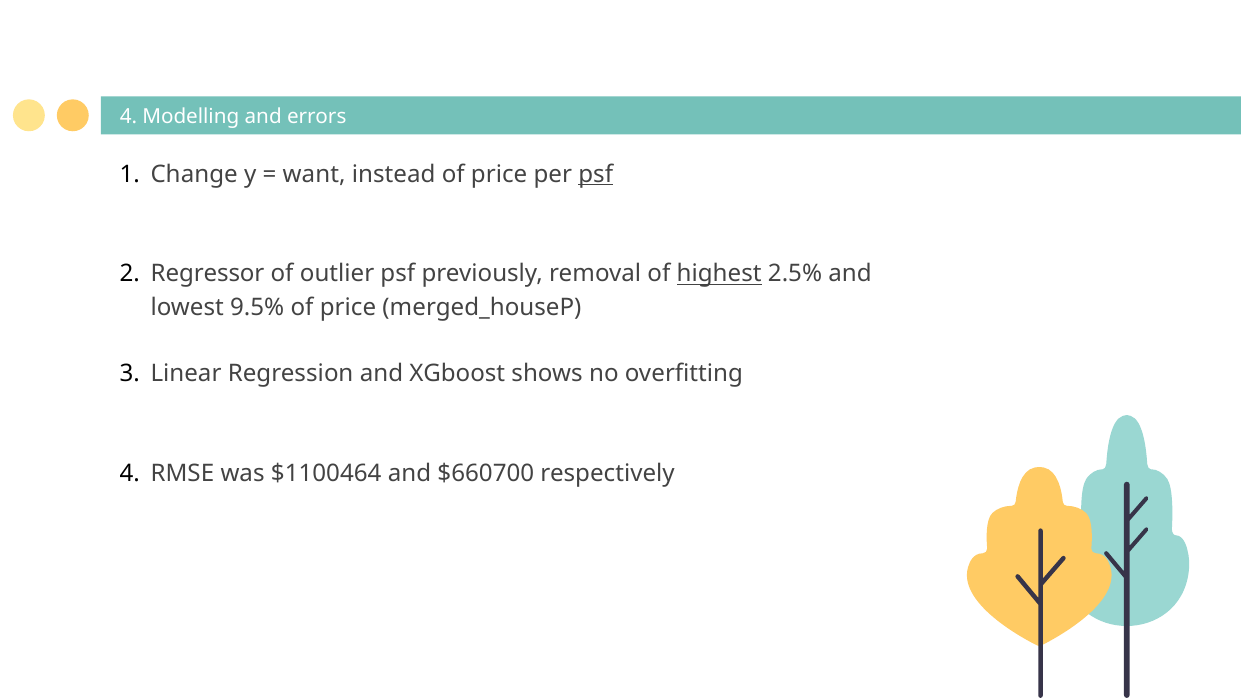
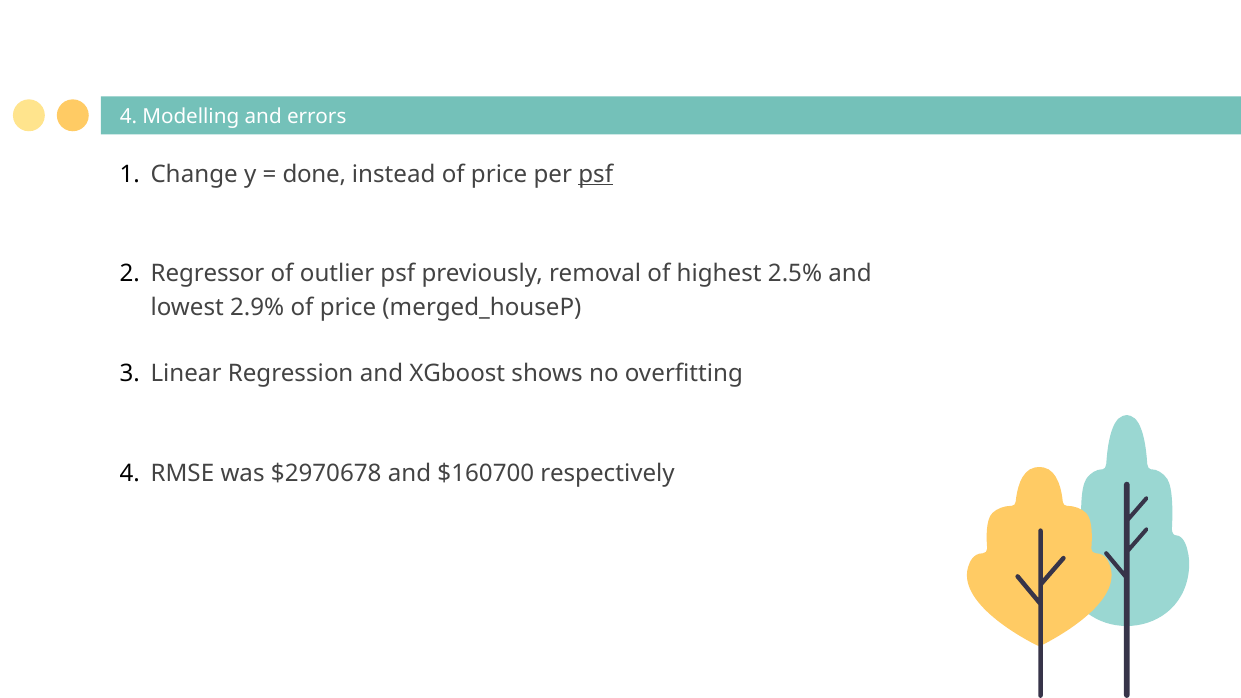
want: want -> done
highest underline: present -> none
9.5%: 9.5% -> 2.9%
$1100464: $1100464 -> $2970678
$660700: $660700 -> $160700
